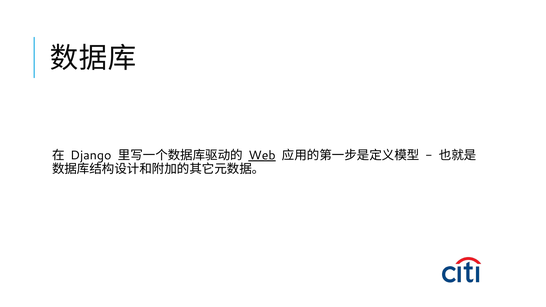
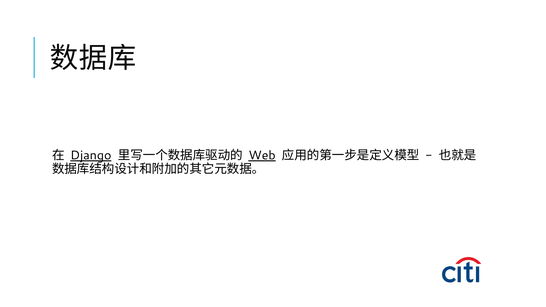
Django underline: none -> present
